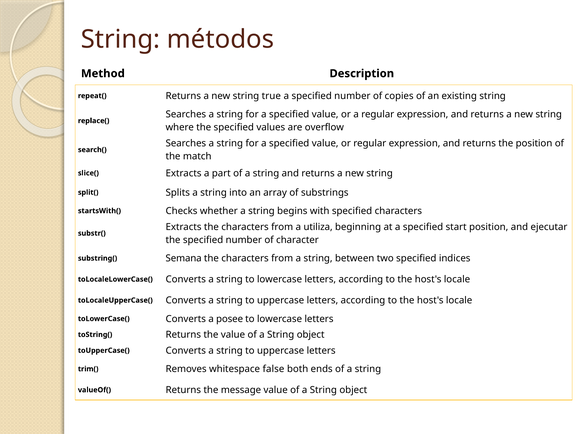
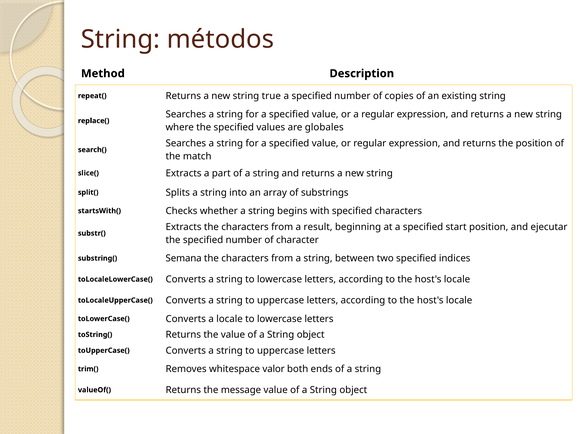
overflow: overflow -> globales
utiliza: utiliza -> result
a posee: posee -> locale
false: false -> valor
